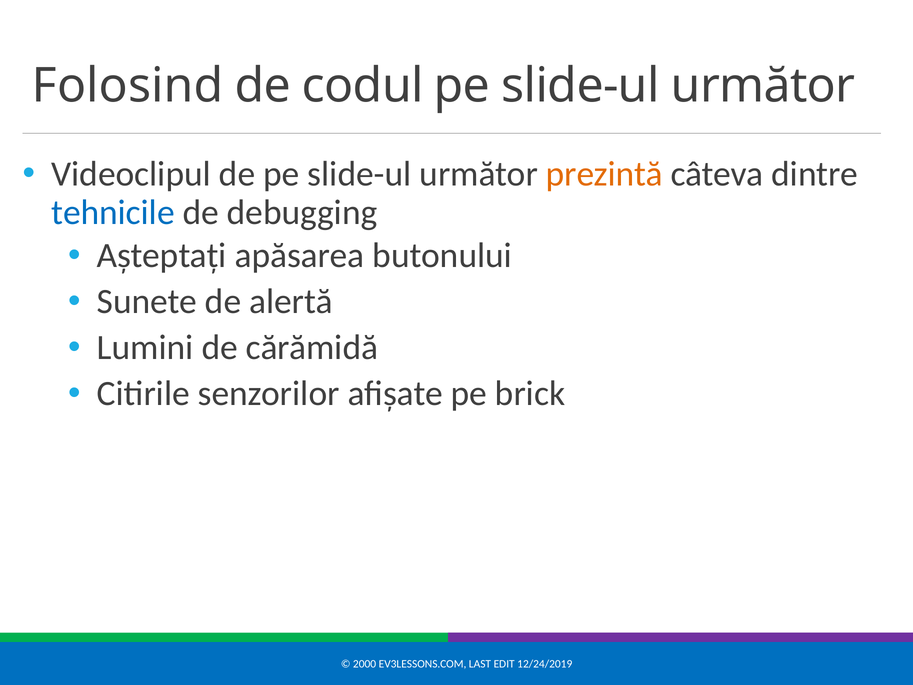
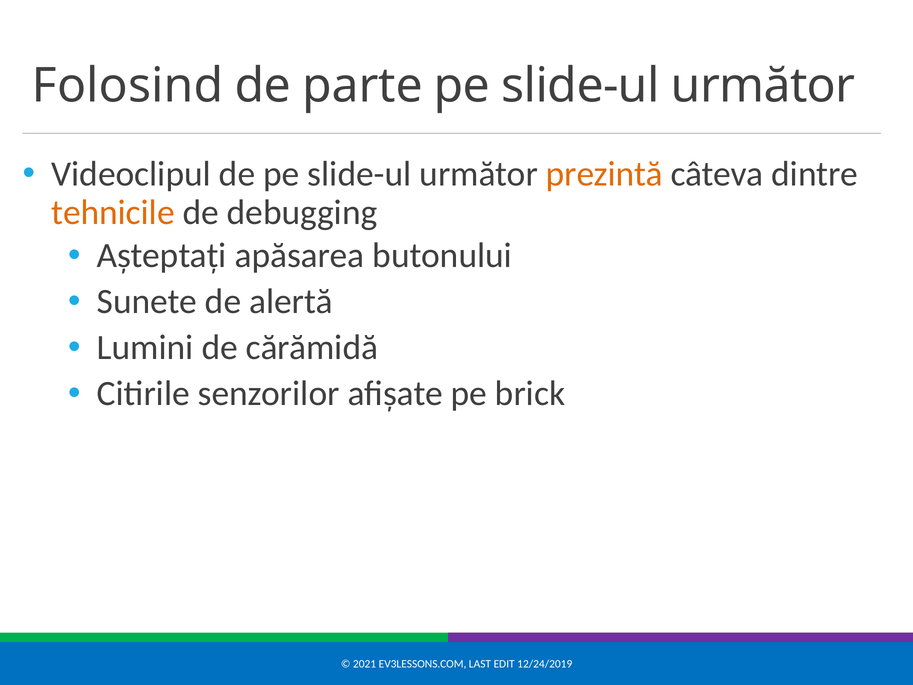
codul: codul -> parte
tehnicile colour: blue -> orange
2000: 2000 -> 2021
